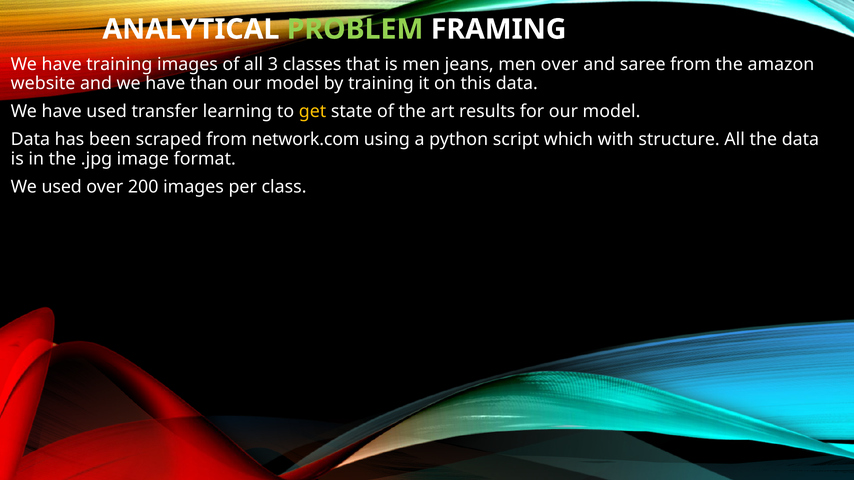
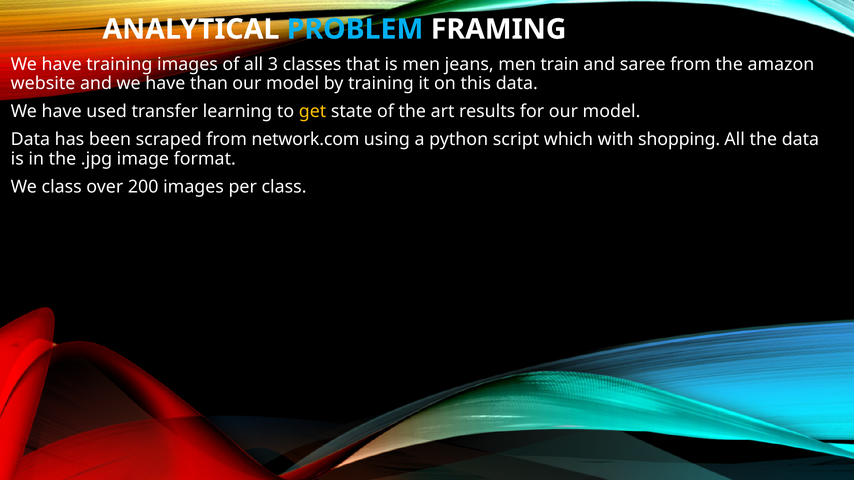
PROBLEM colour: light green -> light blue
men over: over -> train
structure: structure -> shopping
We used: used -> class
